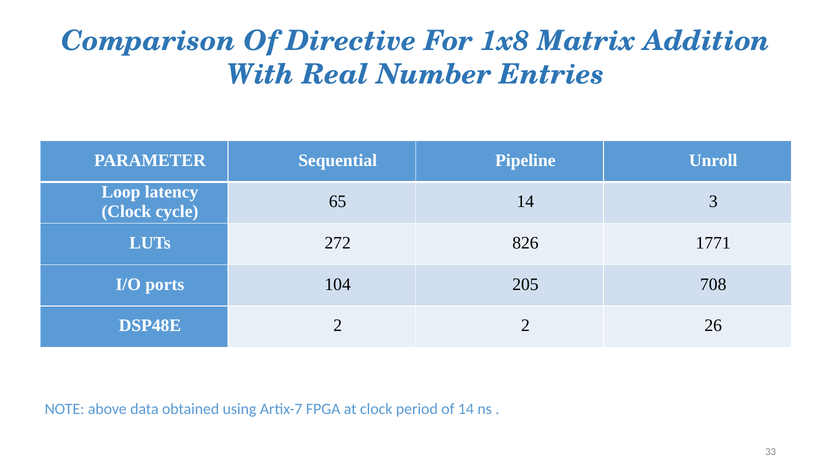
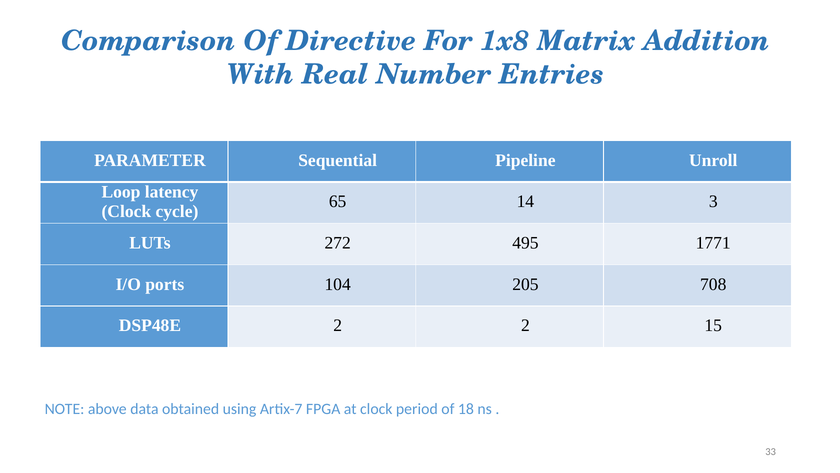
826: 826 -> 495
26: 26 -> 15
of 14: 14 -> 18
